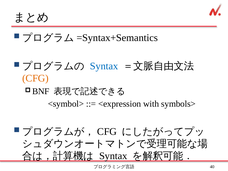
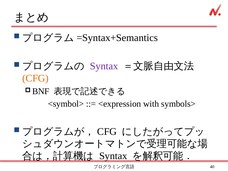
Syntax at (104, 66) colour: blue -> purple
